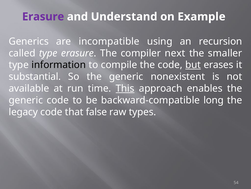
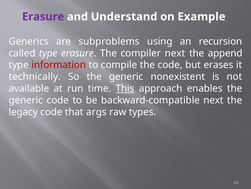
incompatible: incompatible -> subproblems
smaller: smaller -> append
information colour: black -> red
but underline: present -> none
substantial: substantial -> technically
backward-compatible long: long -> next
false: false -> args
